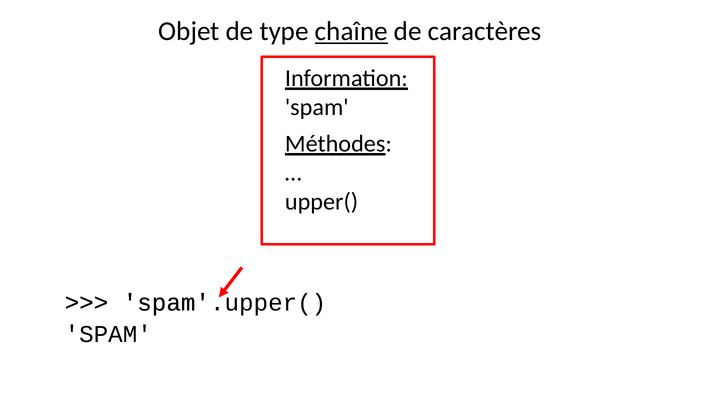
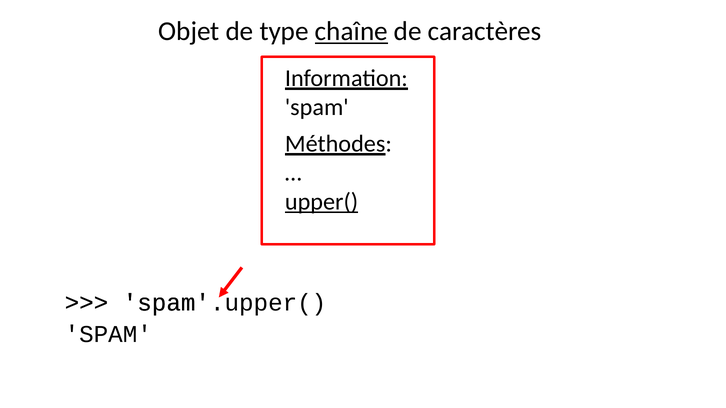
upper( underline: none -> present
